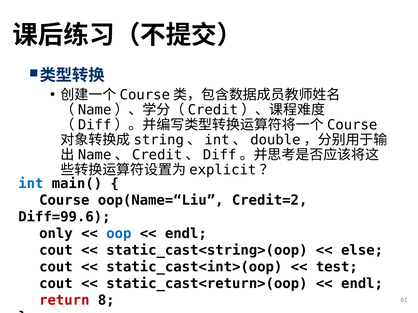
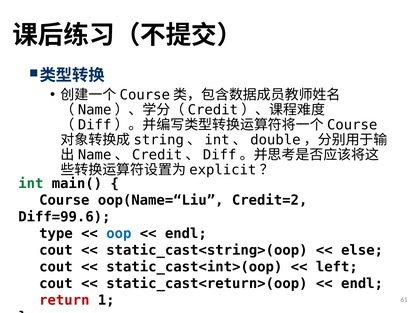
int colour: blue -> green
only: only -> type
test: test -> left
8: 8 -> 1
